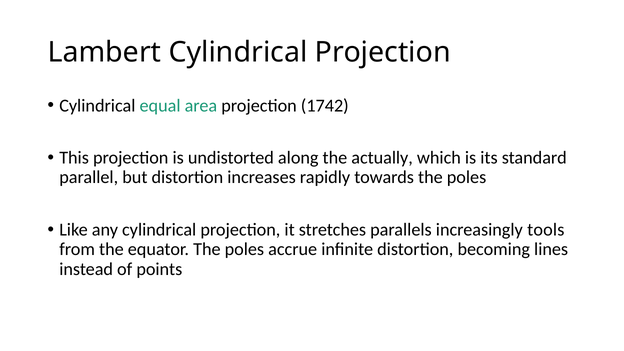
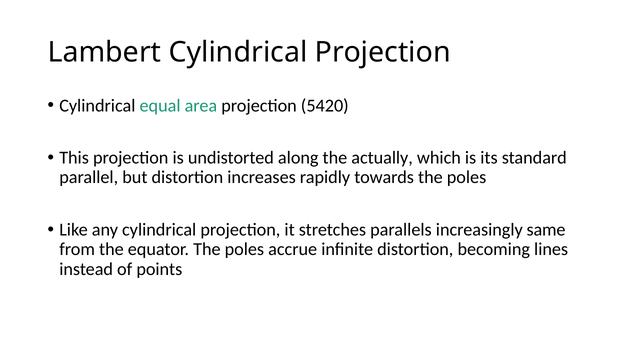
1742: 1742 -> 5420
tools: tools -> same
